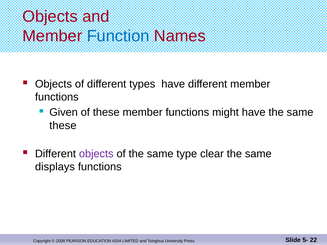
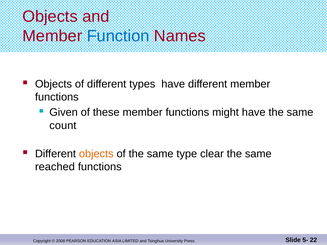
these at (63, 126): these -> count
objects at (96, 154) colour: purple -> orange
displays: displays -> reached
